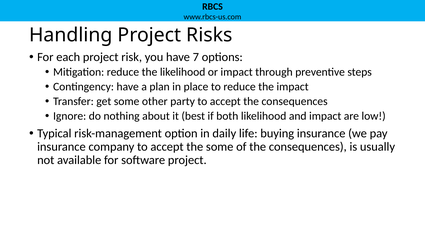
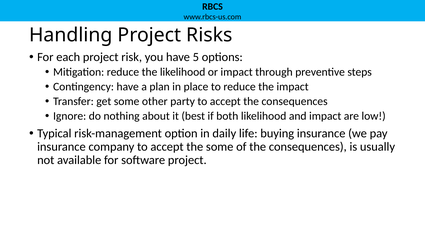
7: 7 -> 5
